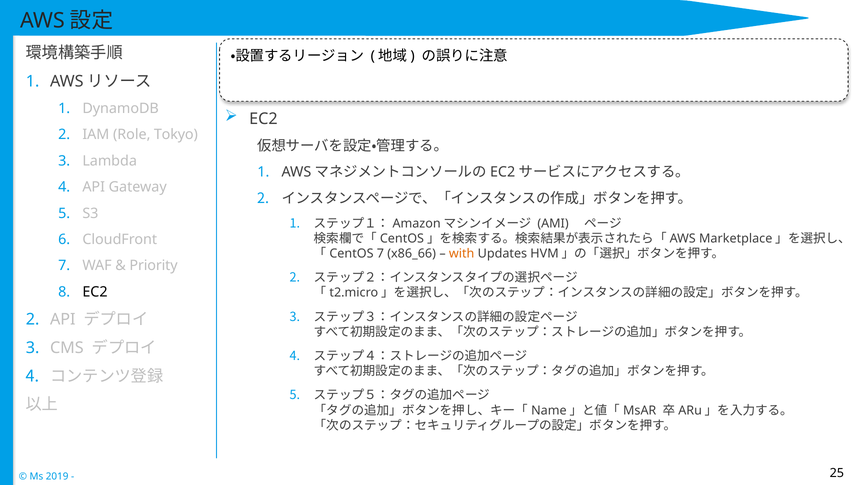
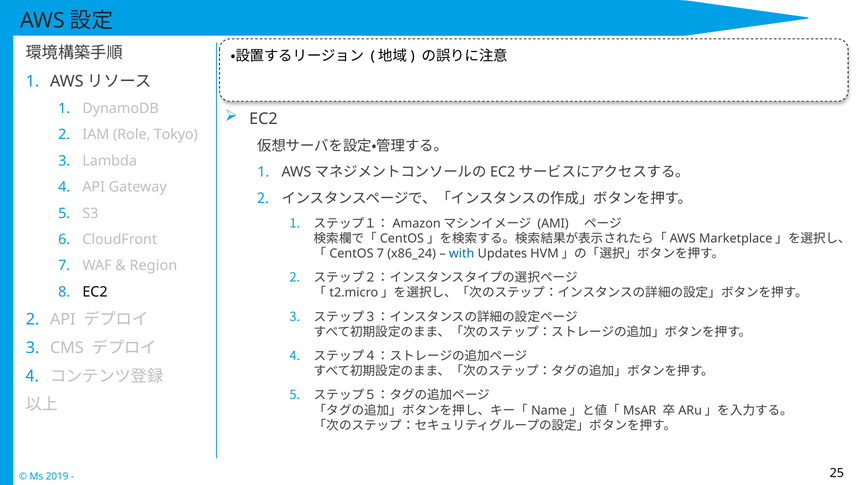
x86_66: x86_66 -> x86_24
with colour: orange -> blue
Priority: Priority -> Region
